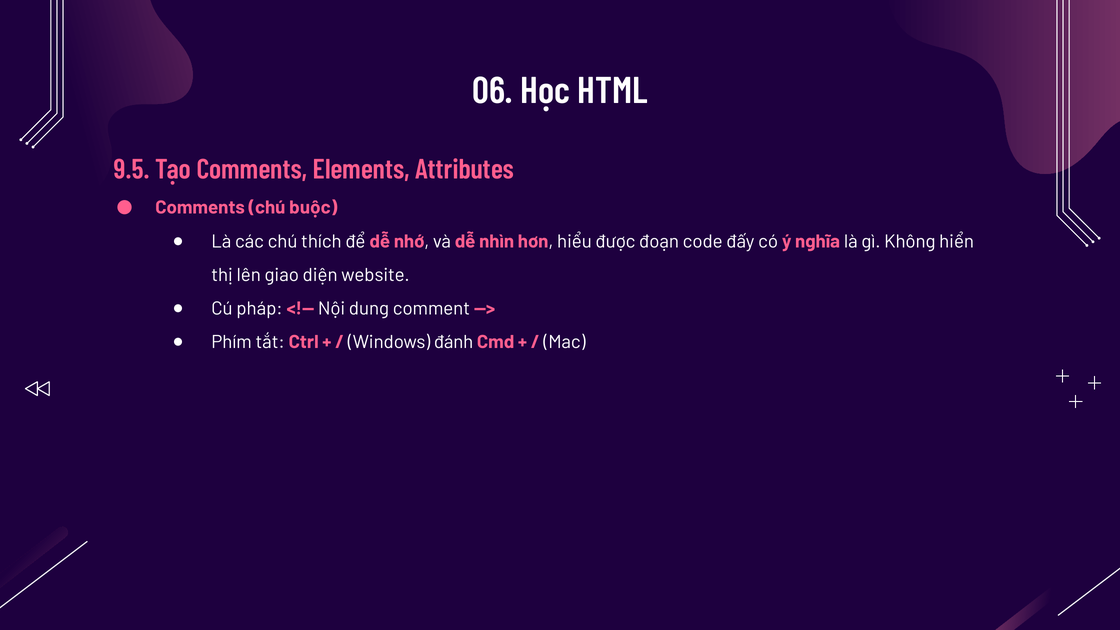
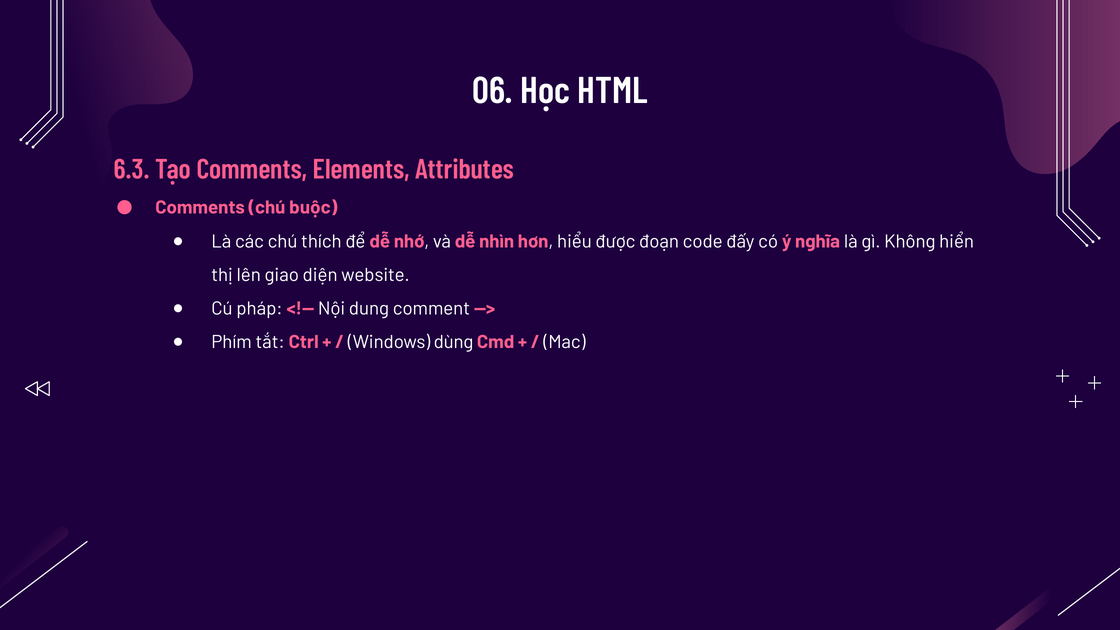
9.5: 9.5 -> 6.3
đánh: đánh -> dùng
